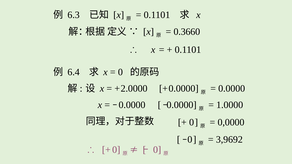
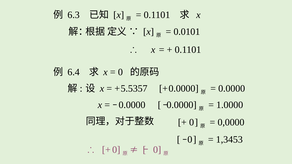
0.3660: 0.3660 -> 0.0101
2.0000: 2.0000 -> 5.5357
3,9692: 3,9692 -> 1,3453
